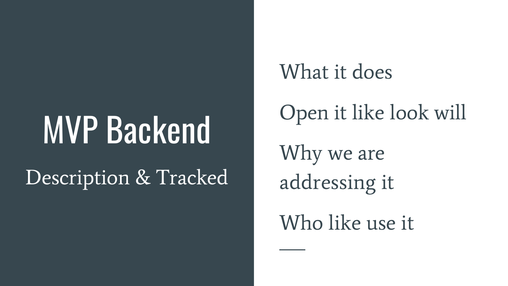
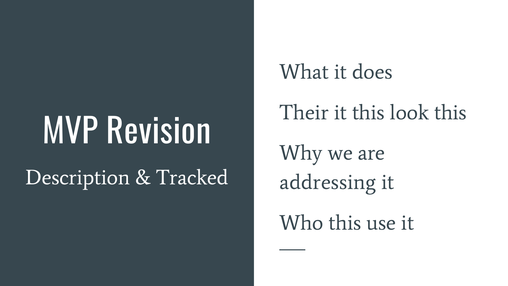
Open: Open -> Their
it like: like -> this
look will: will -> this
Backend: Backend -> Revision
Who like: like -> this
